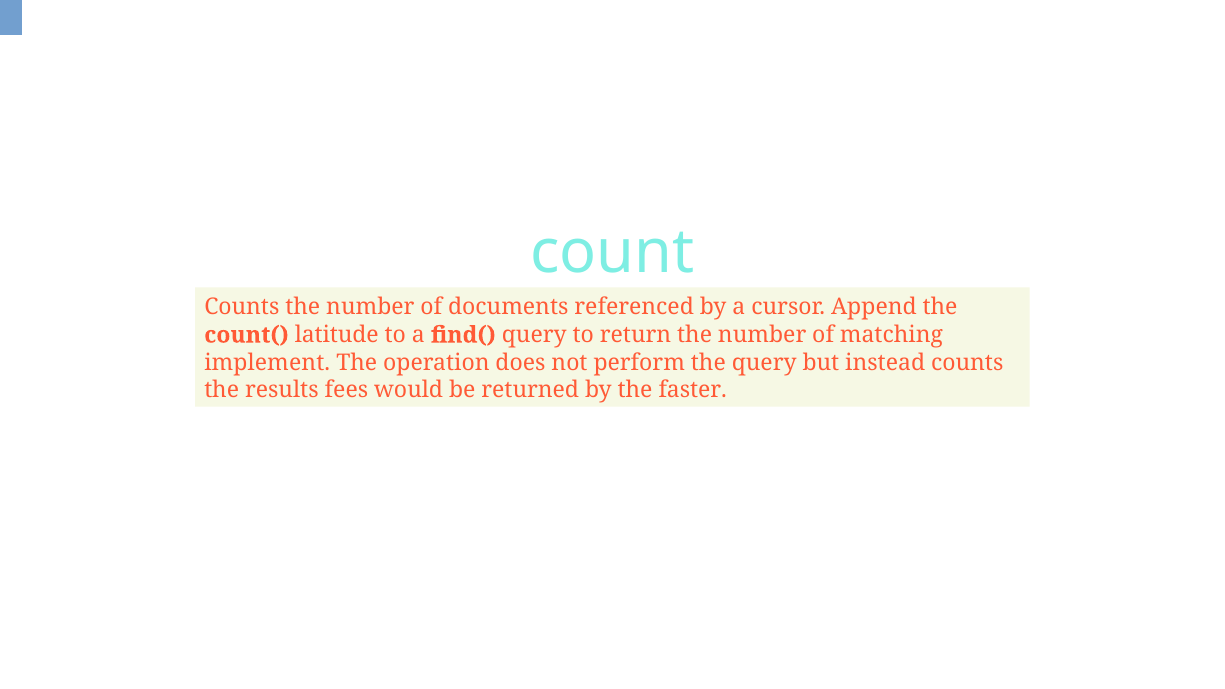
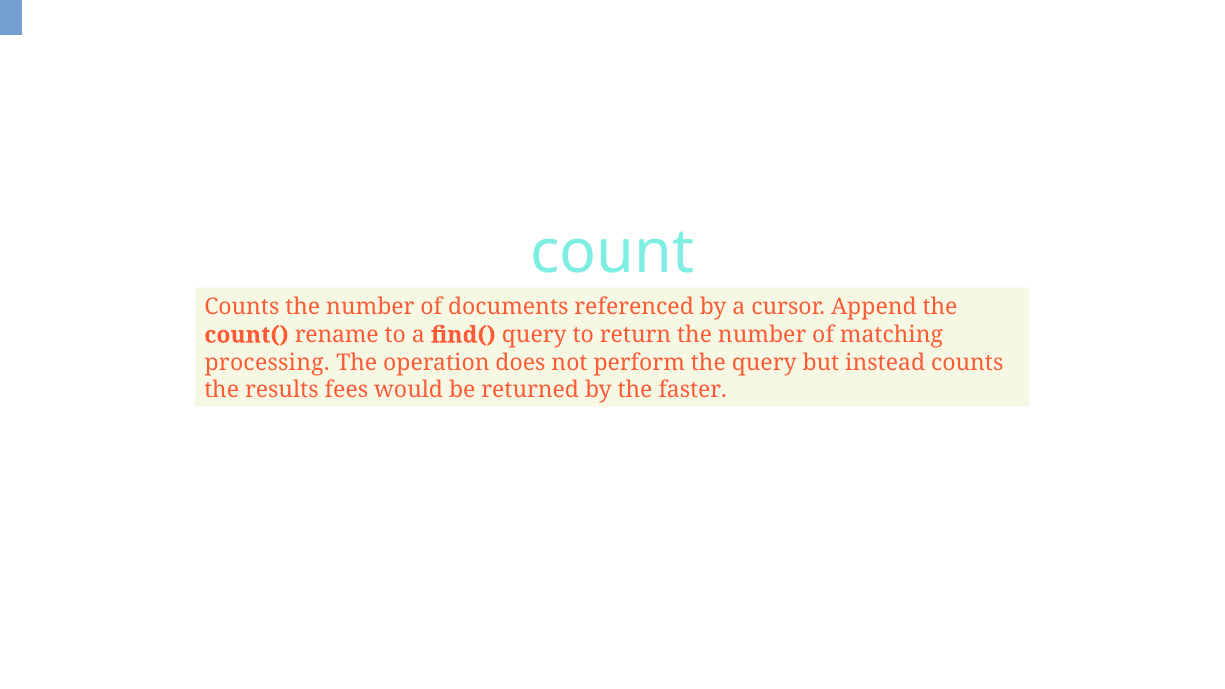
latitude: latitude -> rename
implement: implement -> processing
